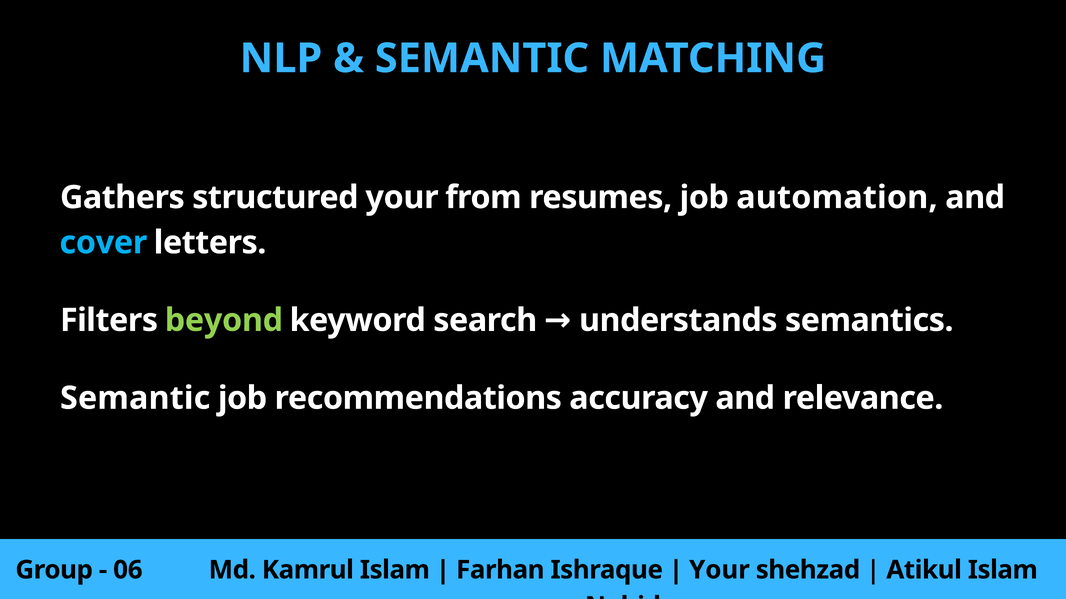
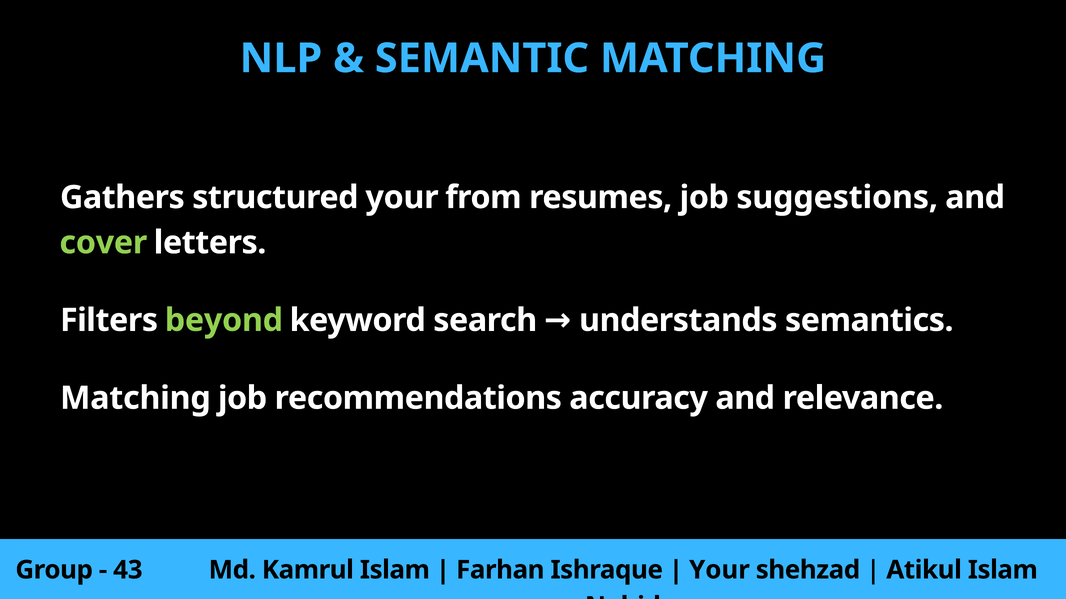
automation: automation -> suggestions
cover colour: light blue -> light green
Semantic at (135, 399): Semantic -> Matching
06: 06 -> 43
